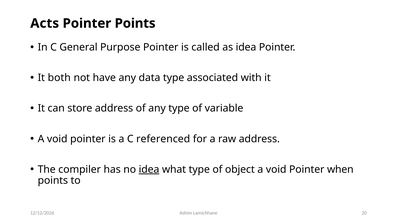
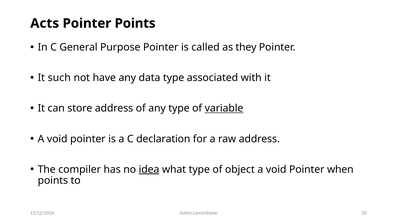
as idea: idea -> they
both: both -> such
variable underline: none -> present
referenced: referenced -> declaration
